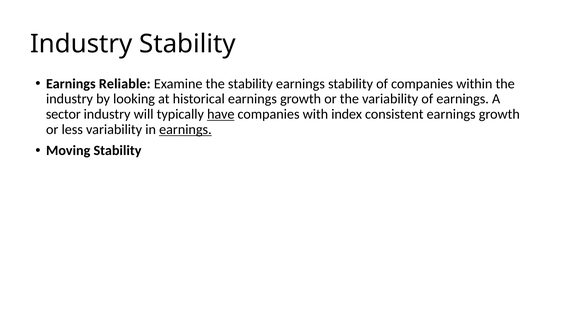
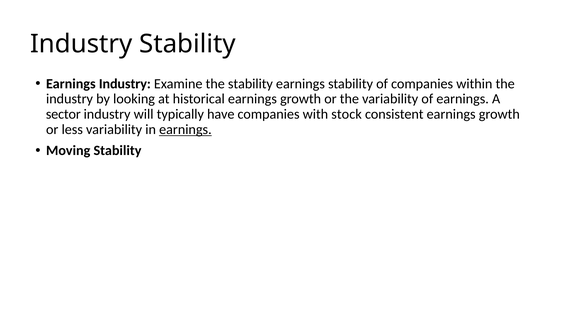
Earnings Reliable: Reliable -> Industry
have underline: present -> none
index: index -> stock
